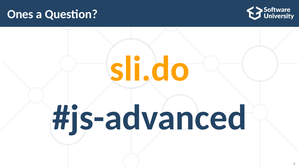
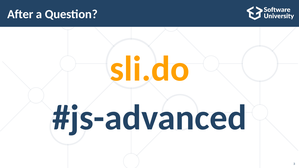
Ones: Ones -> After
